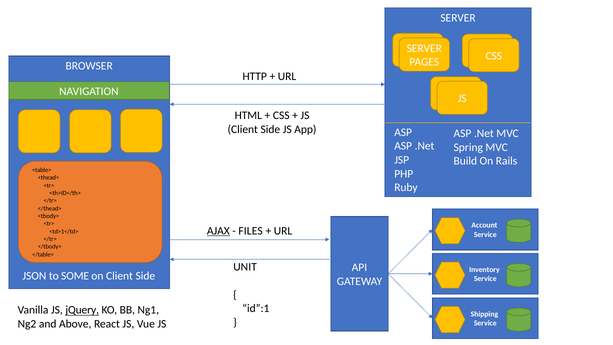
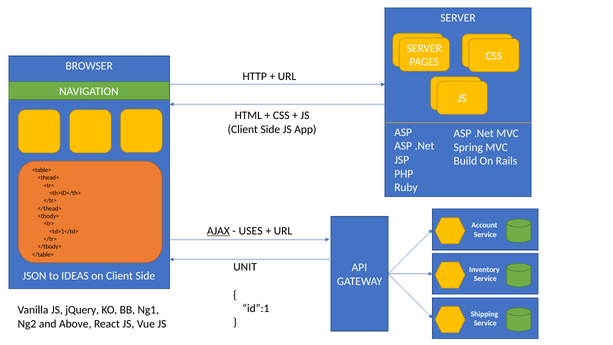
FILES: FILES -> USES
SOME: SOME -> IDEAS
jQuery underline: present -> none
